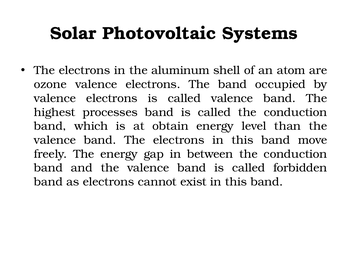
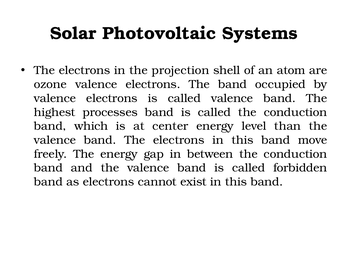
aluminum: aluminum -> projection
obtain: obtain -> center
